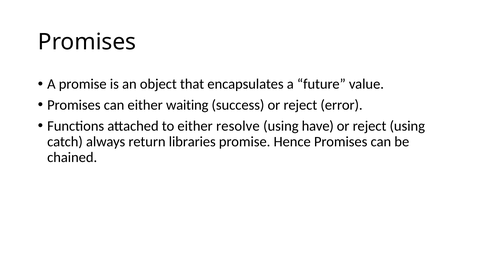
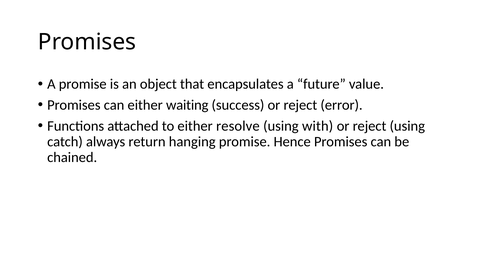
have: have -> with
libraries: libraries -> hanging
